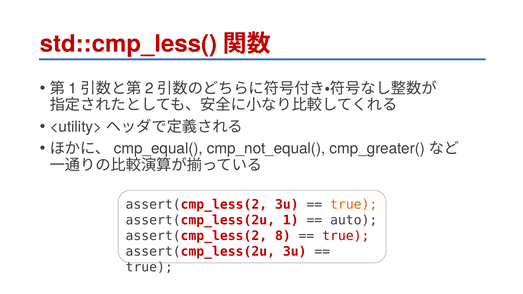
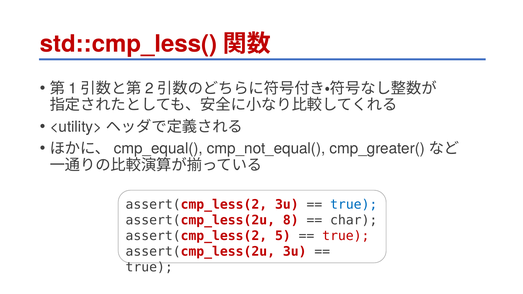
true at (354, 205) colour: orange -> blue
1: 1 -> 8
auto: auto -> char
8: 8 -> 5
